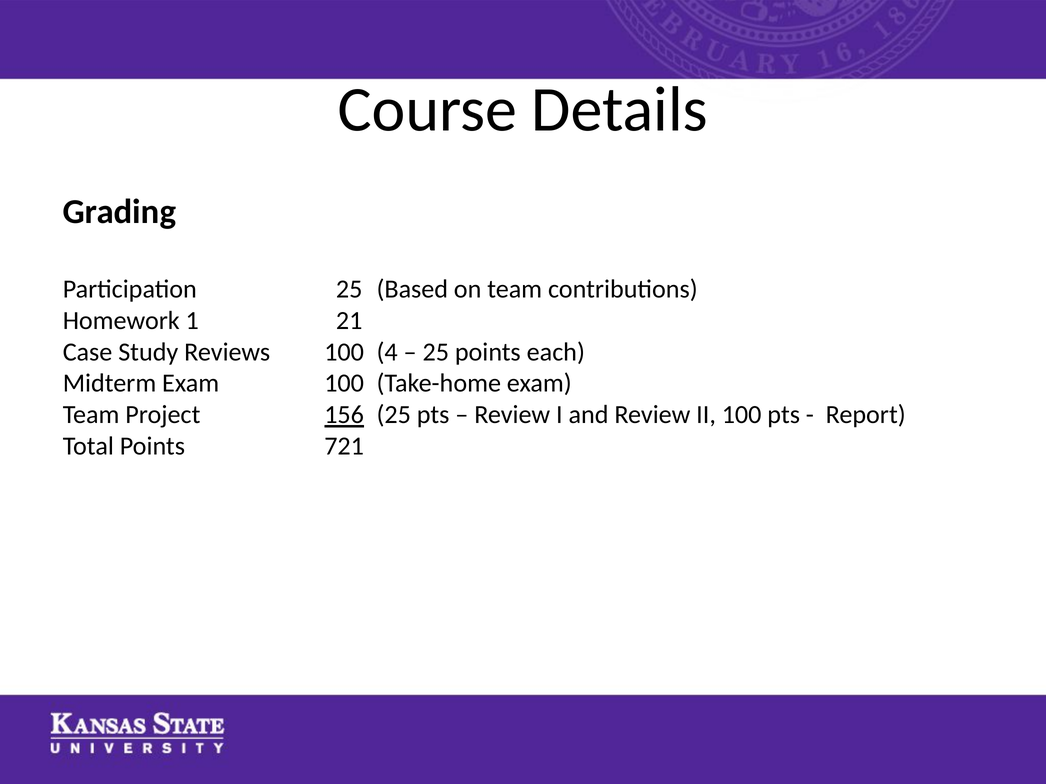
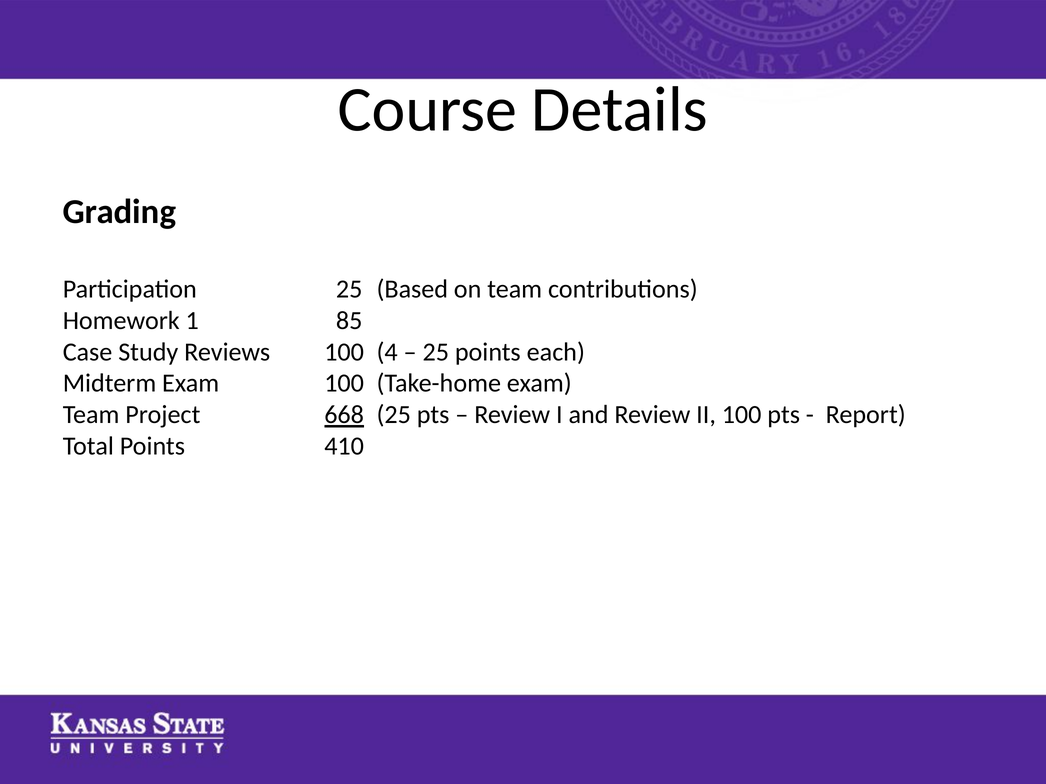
21: 21 -> 85
156: 156 -> 668
721: 721 -> 410
